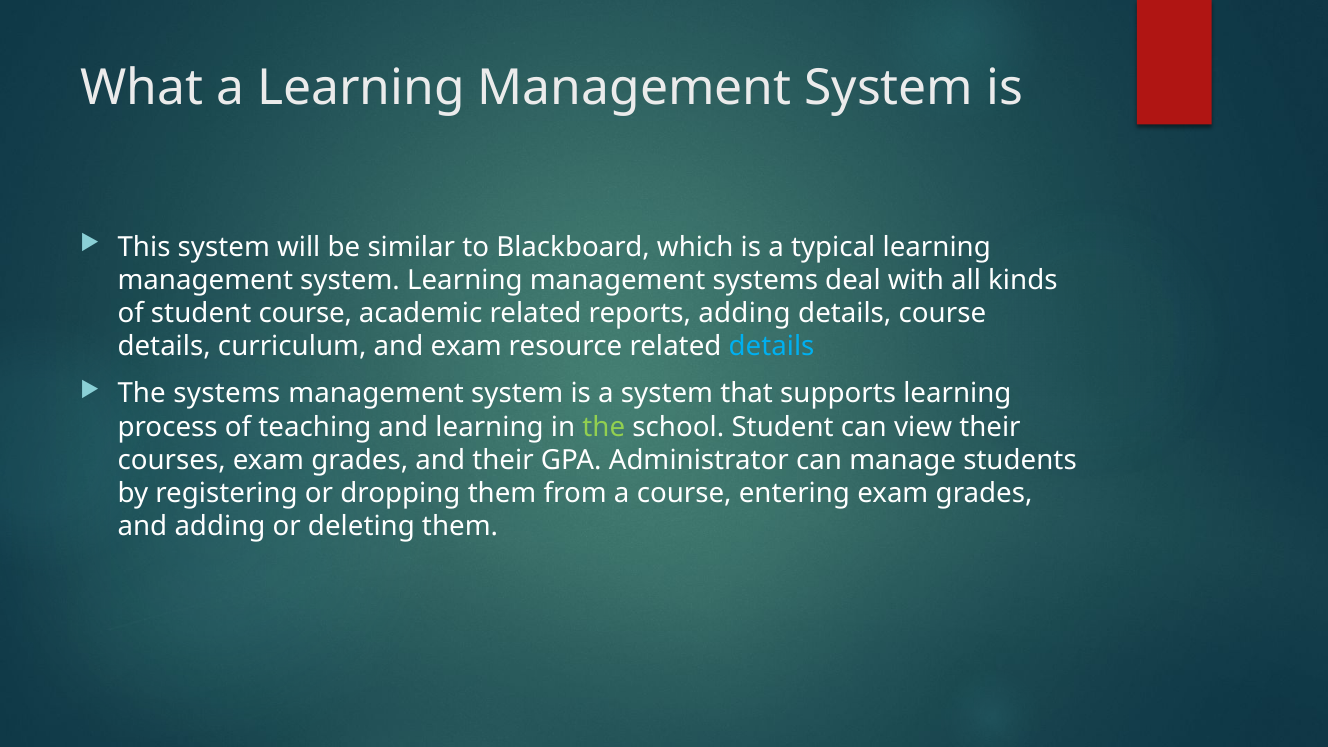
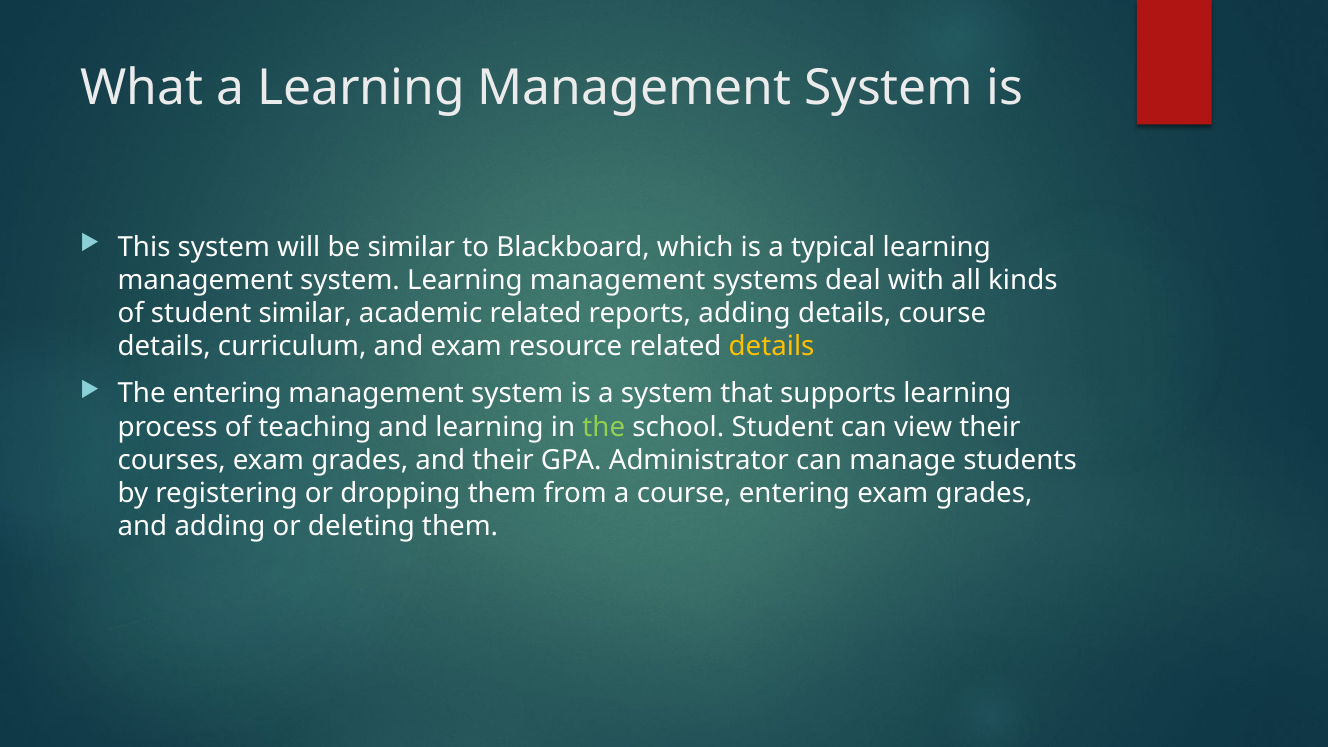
student course: course -> similar
details at (772, 347) colour: light blue -> yellow
The systems: systems -> entering
